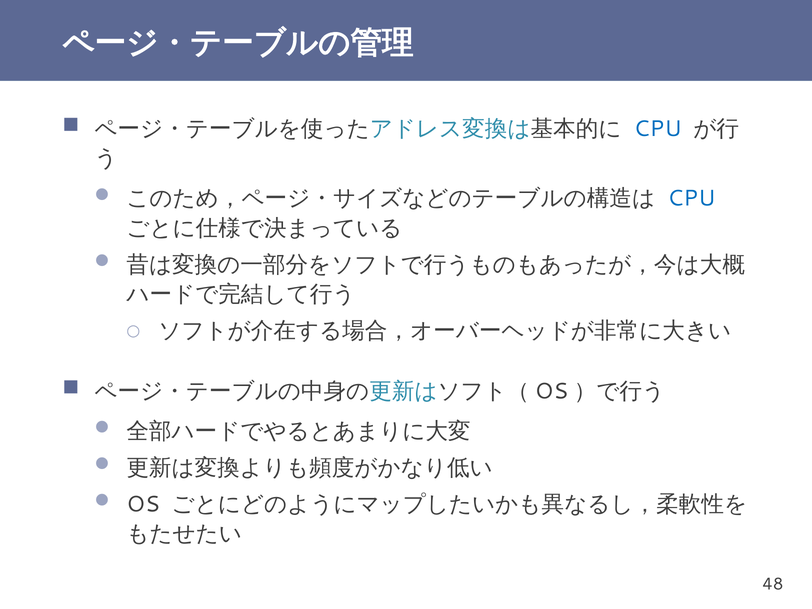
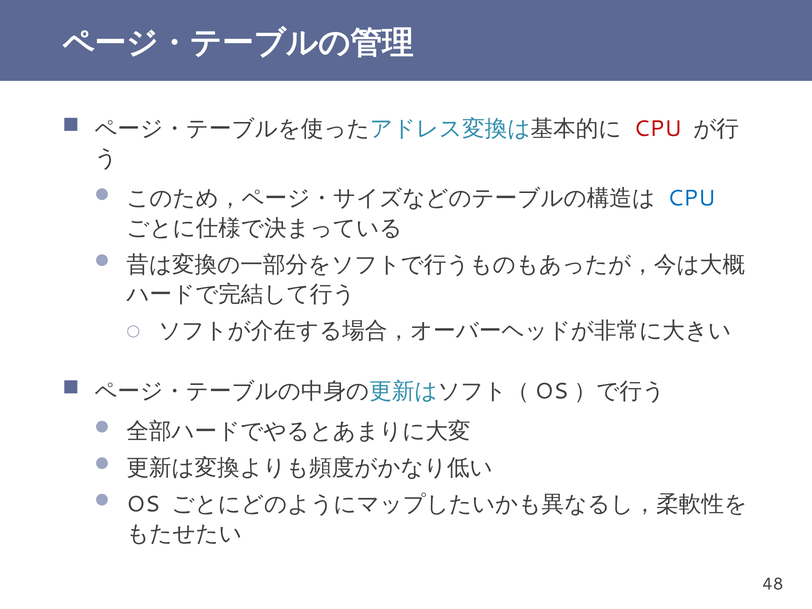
CPU at (658, 129) colour: blue -> red
